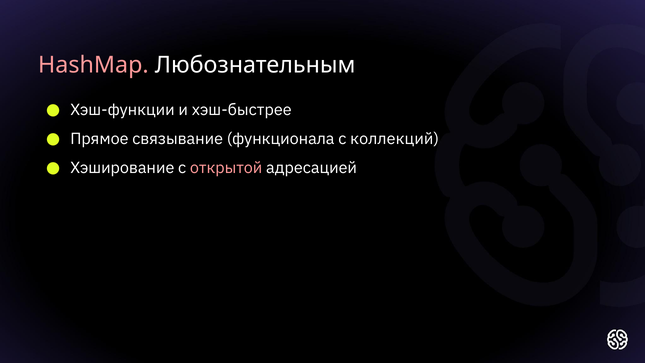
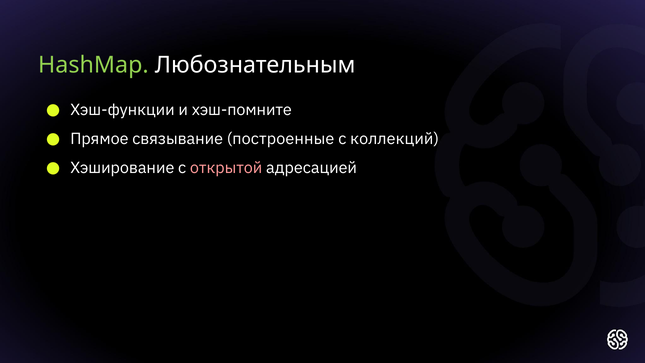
HashMap colour: pink -> light green
хэш-быстрее: хэш-быстрее -> хэш-помните
функционала: функционала -> построенные
